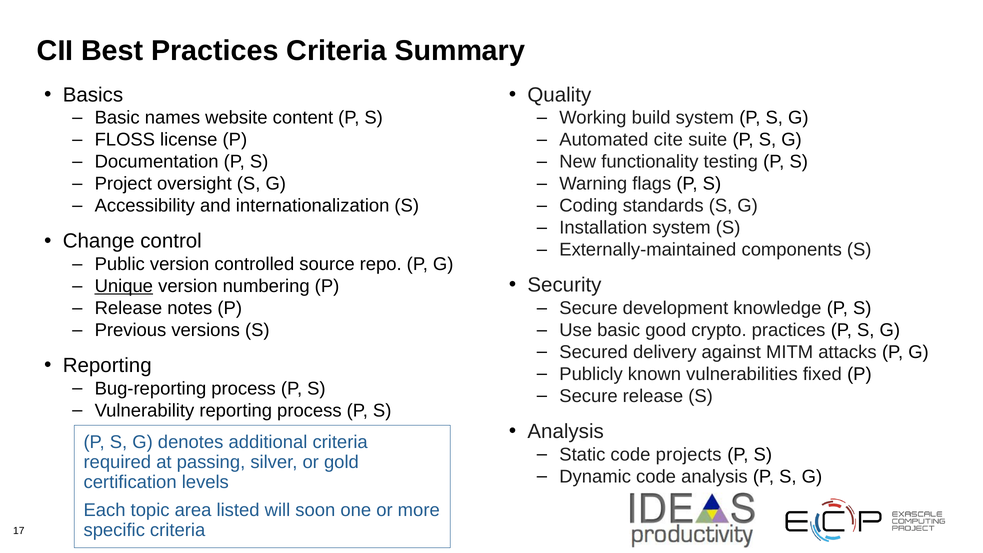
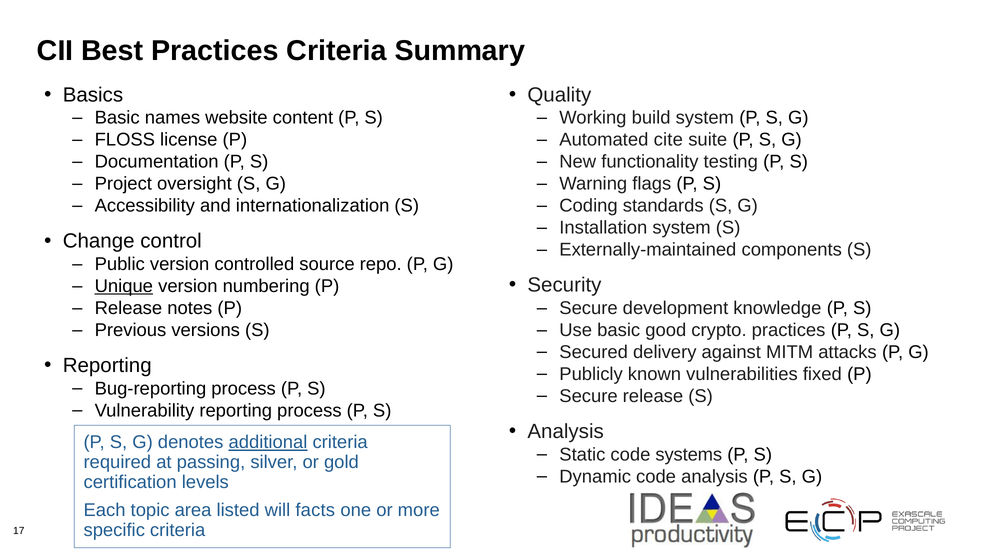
additional underline: none -> present
projects: projects -> systems
soon: soon -> facts
